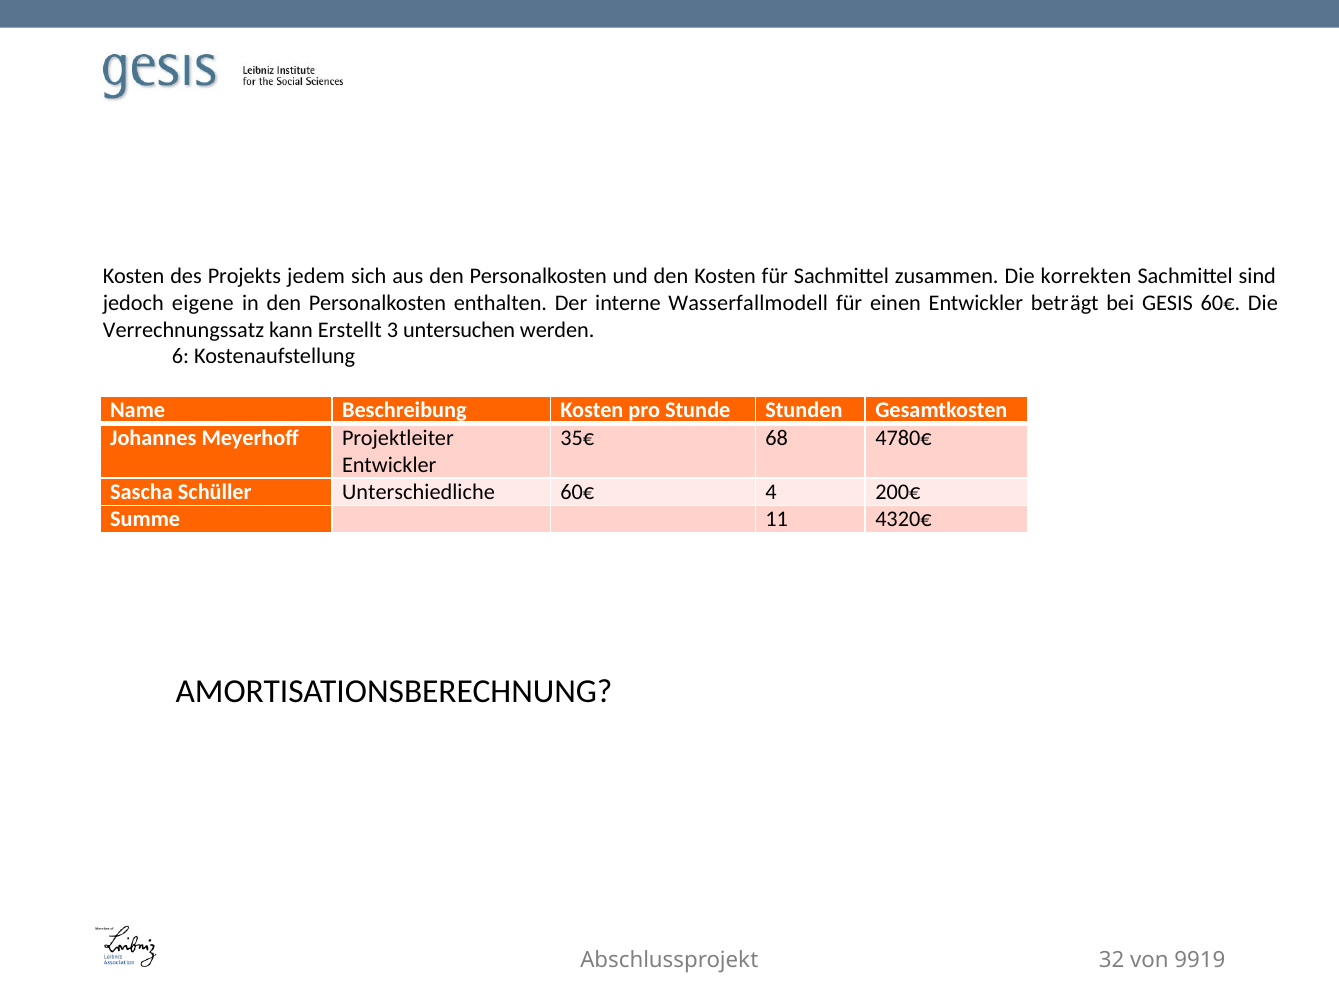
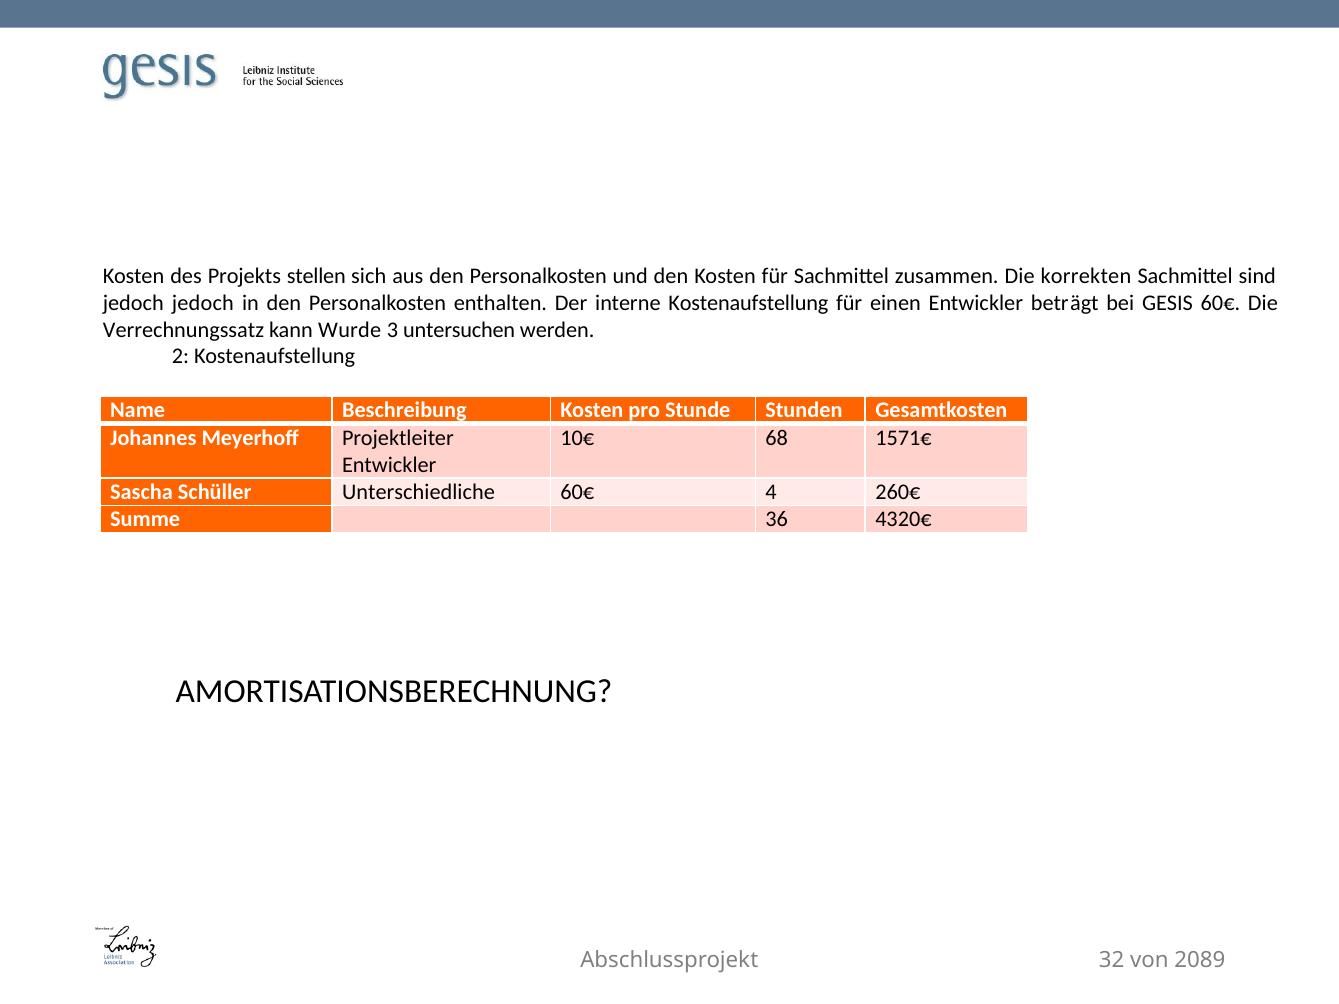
jedem: jedem -> stellen
jedoch eigene: eigene -> jedoch
interne Wasserfallmodell: Wasserfallmodell -> Kostenaufstellung
Erstellt: Erstellt -> Wurde
6: 6 -> 2
35€: 35€ -> 10€
4780€: 4780€ -> 1571€
200€: 200€ -> 260€
11: 11 -> 36
9919: 9919 -> 2089
